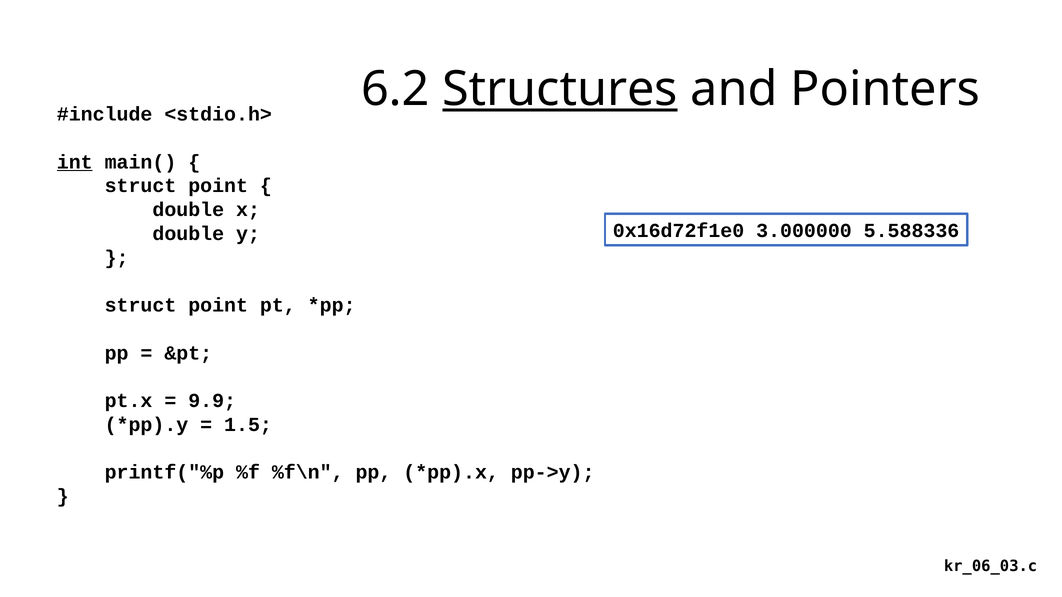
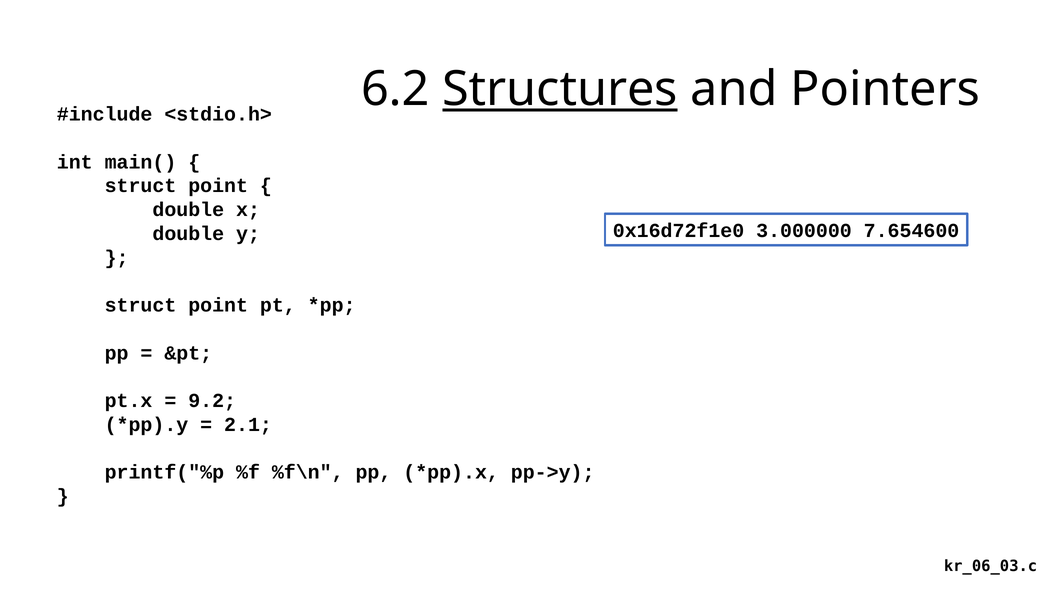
int underline: present -> none
5.588336: 5.588336 -> 7.654600
9.9: 9.9 -> 9.2
1.5: 1.5 -> 2.1
